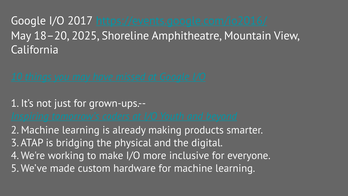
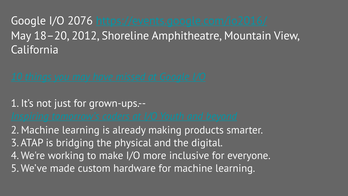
2017: 2017 -> 2076
2025: 2025 -> 2012
